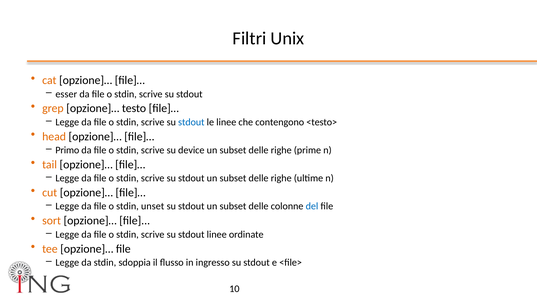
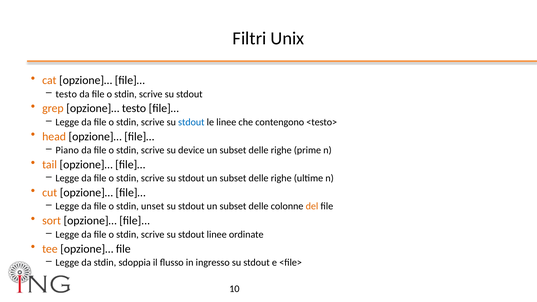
esser at (66, 94): esser -> testo
Primo: Primo -> Piano
del colour: blue -> orange
